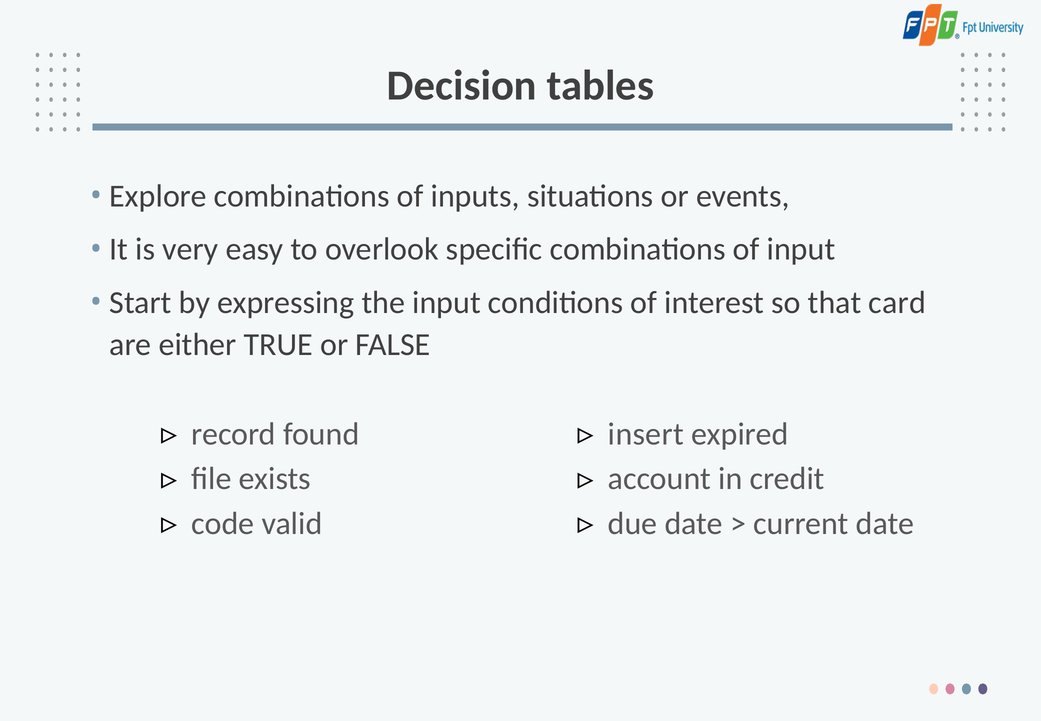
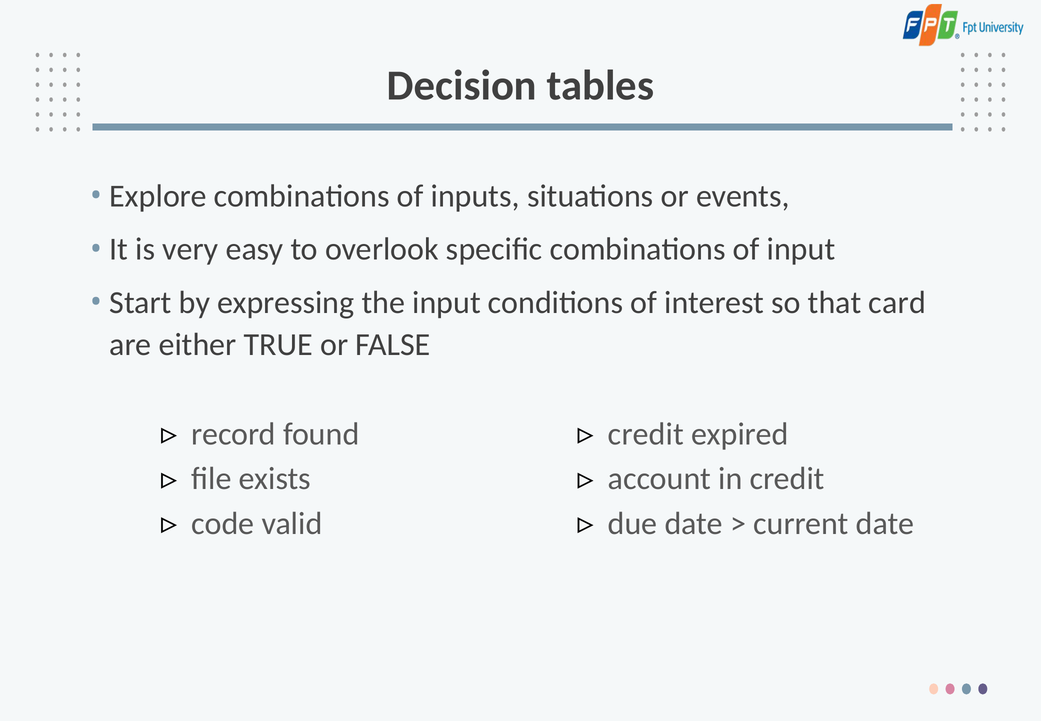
insert at (646, 434): insert -> credit
